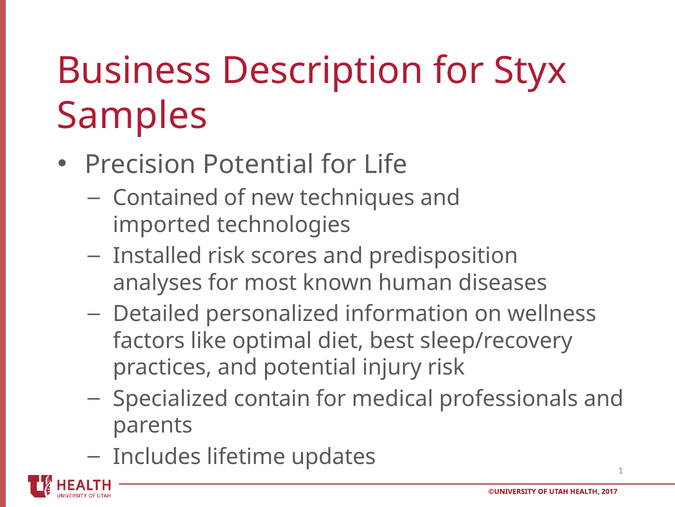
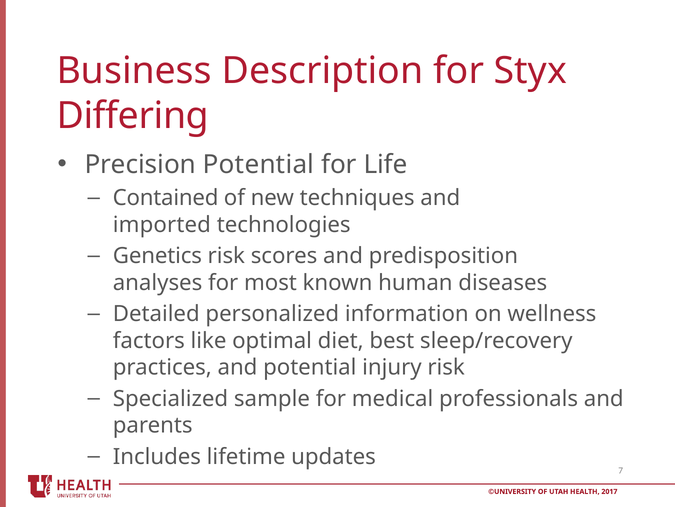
Samples: Samples -> Differing
Installed: Installed -> Genetics
contain: contain -> sample
1: 1 -> 7
